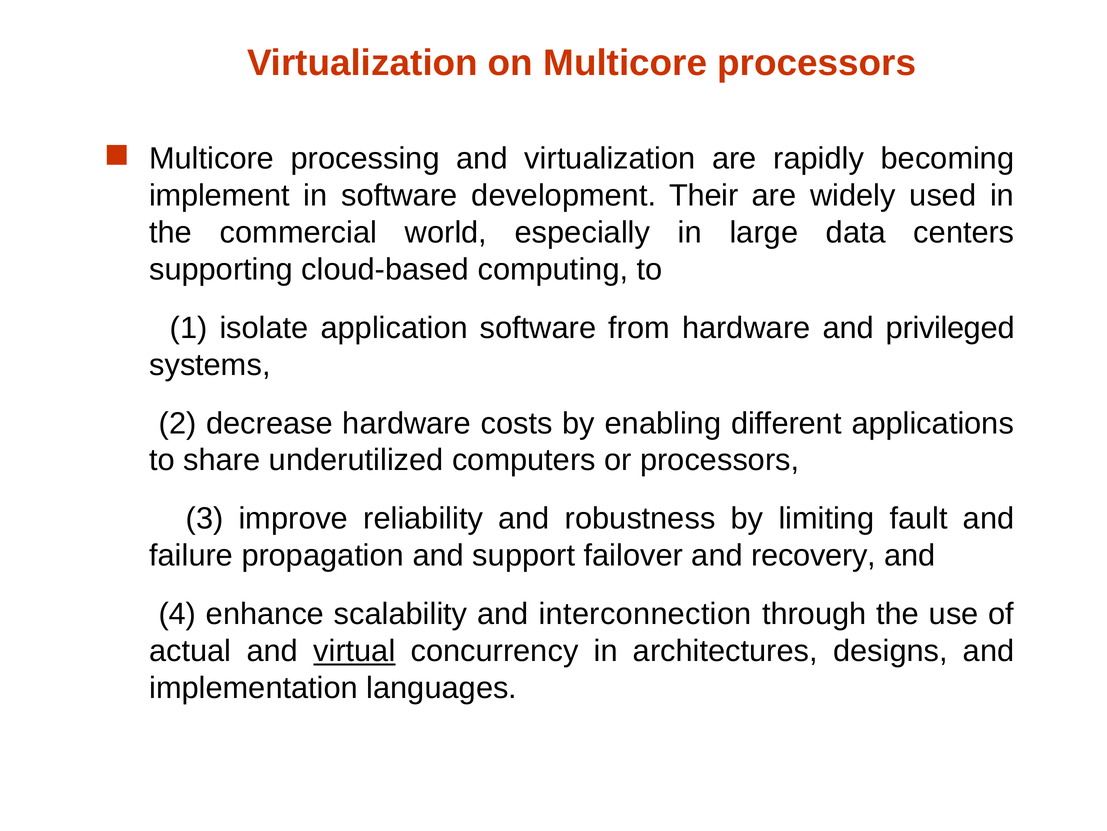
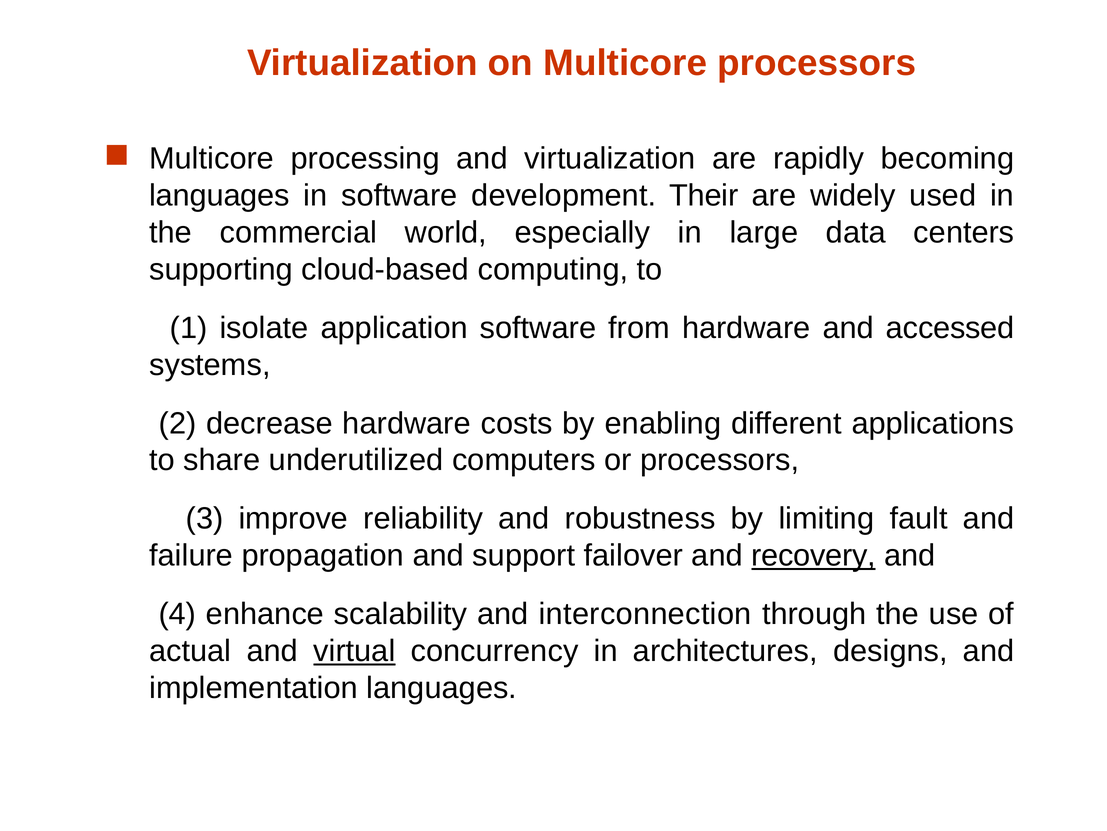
implement at (219, 195): implement -> languages
privileged: privileged -> accessed
recovery underline: none -> present
